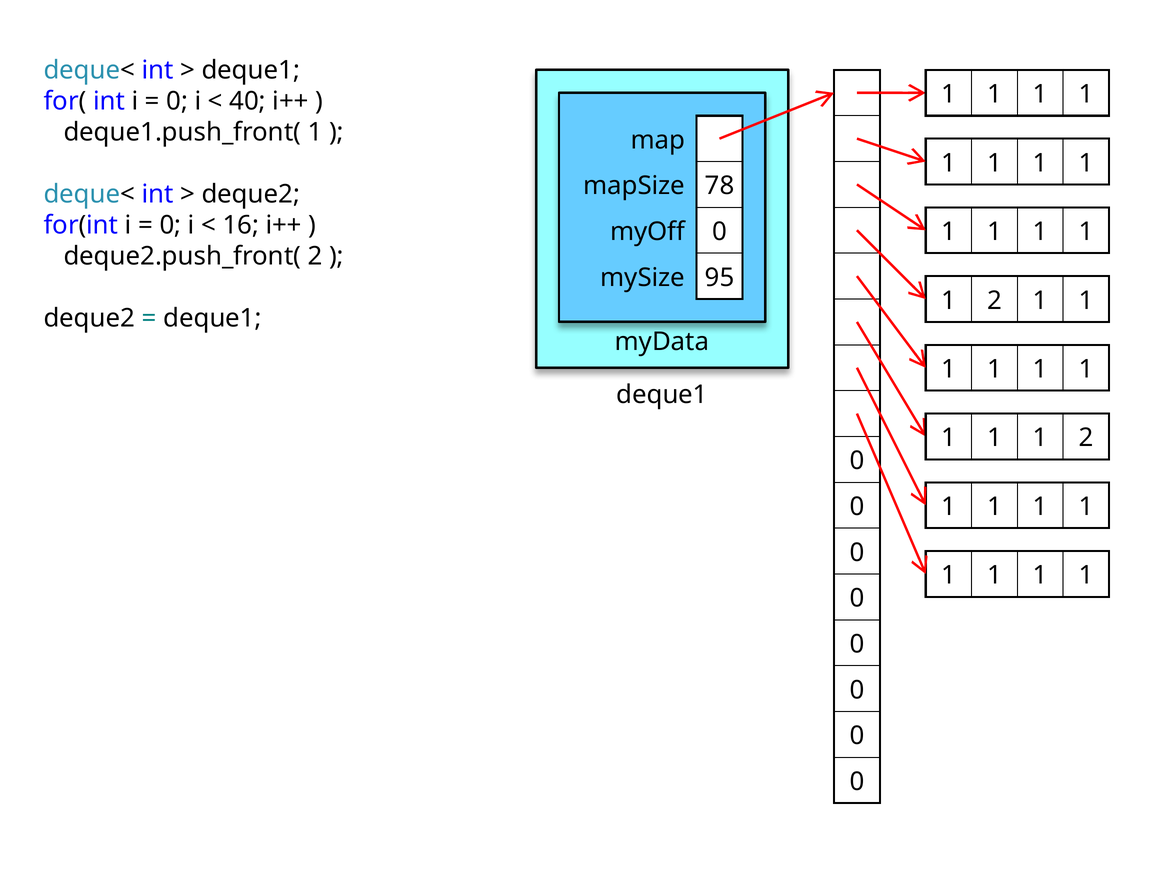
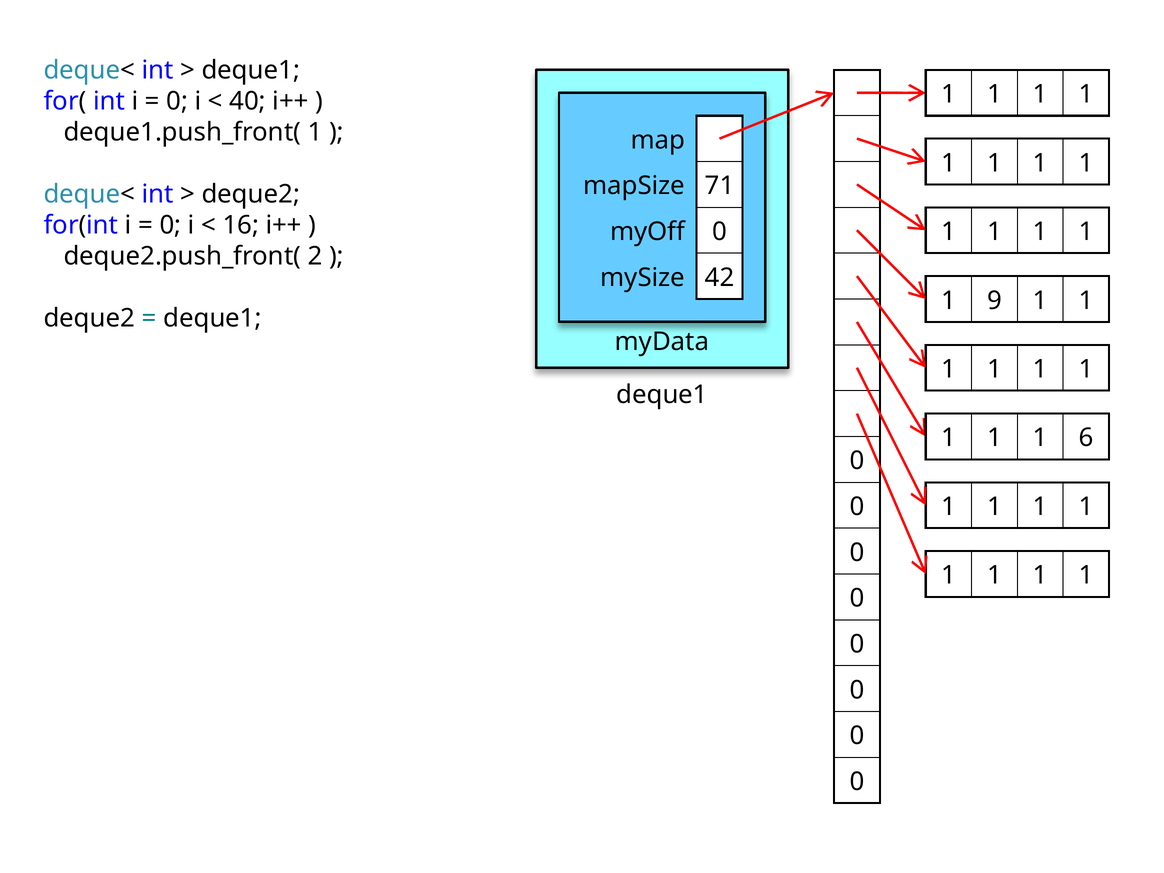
78: 78 -> 71
95: 95 -> 42
2 at (994, 300): 2 -> 9
2 at (1086, 438): 2 -> 6
